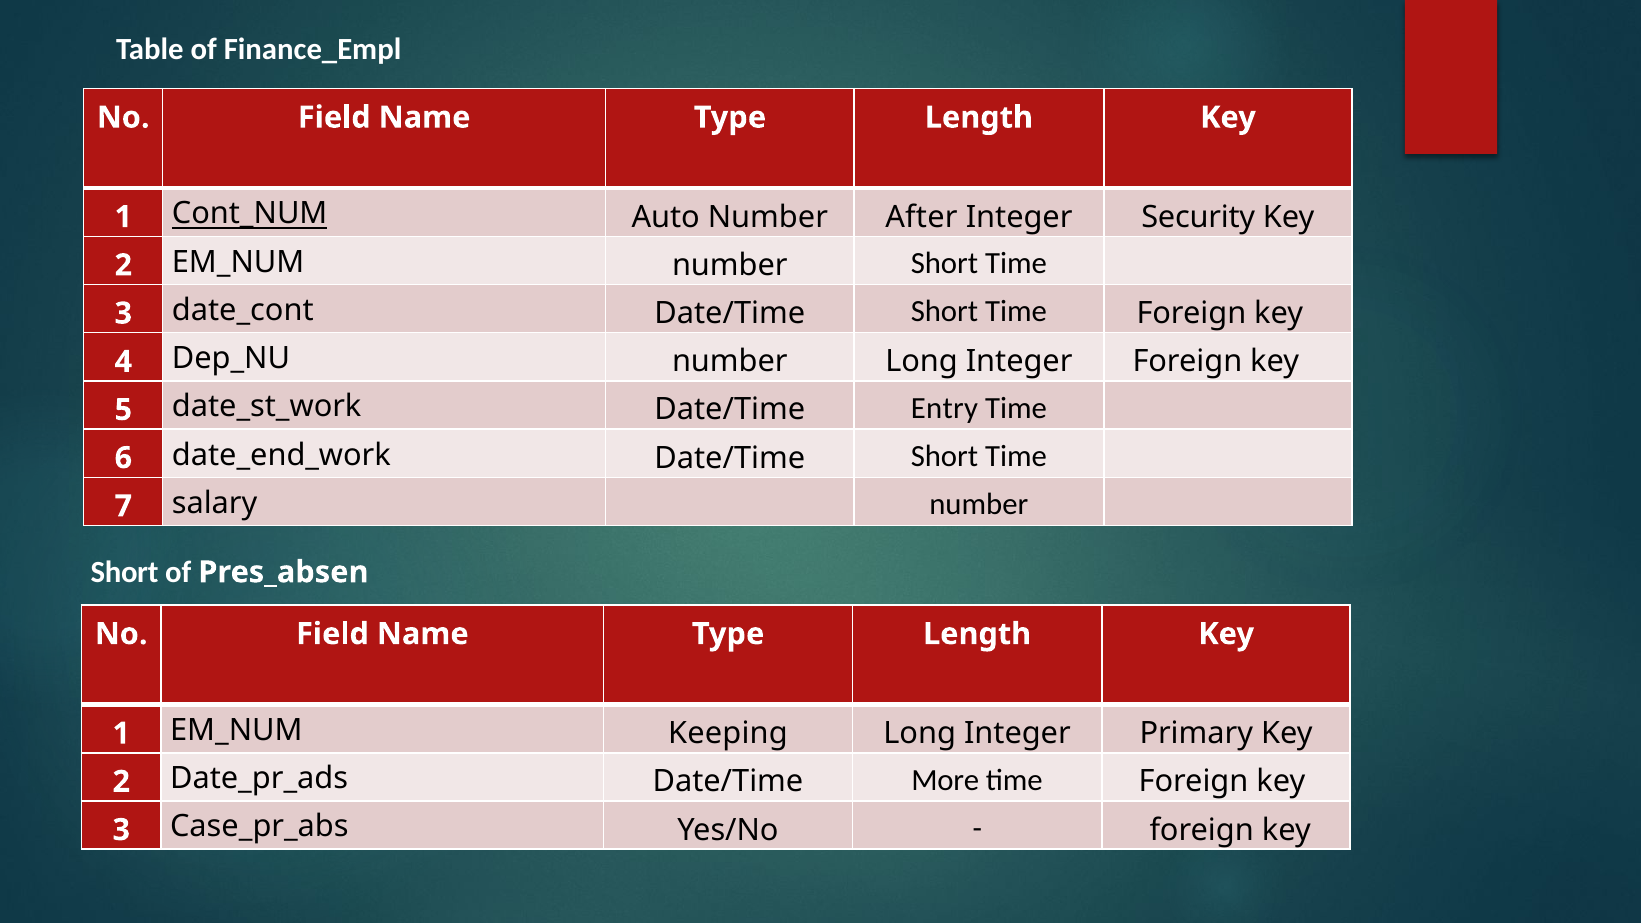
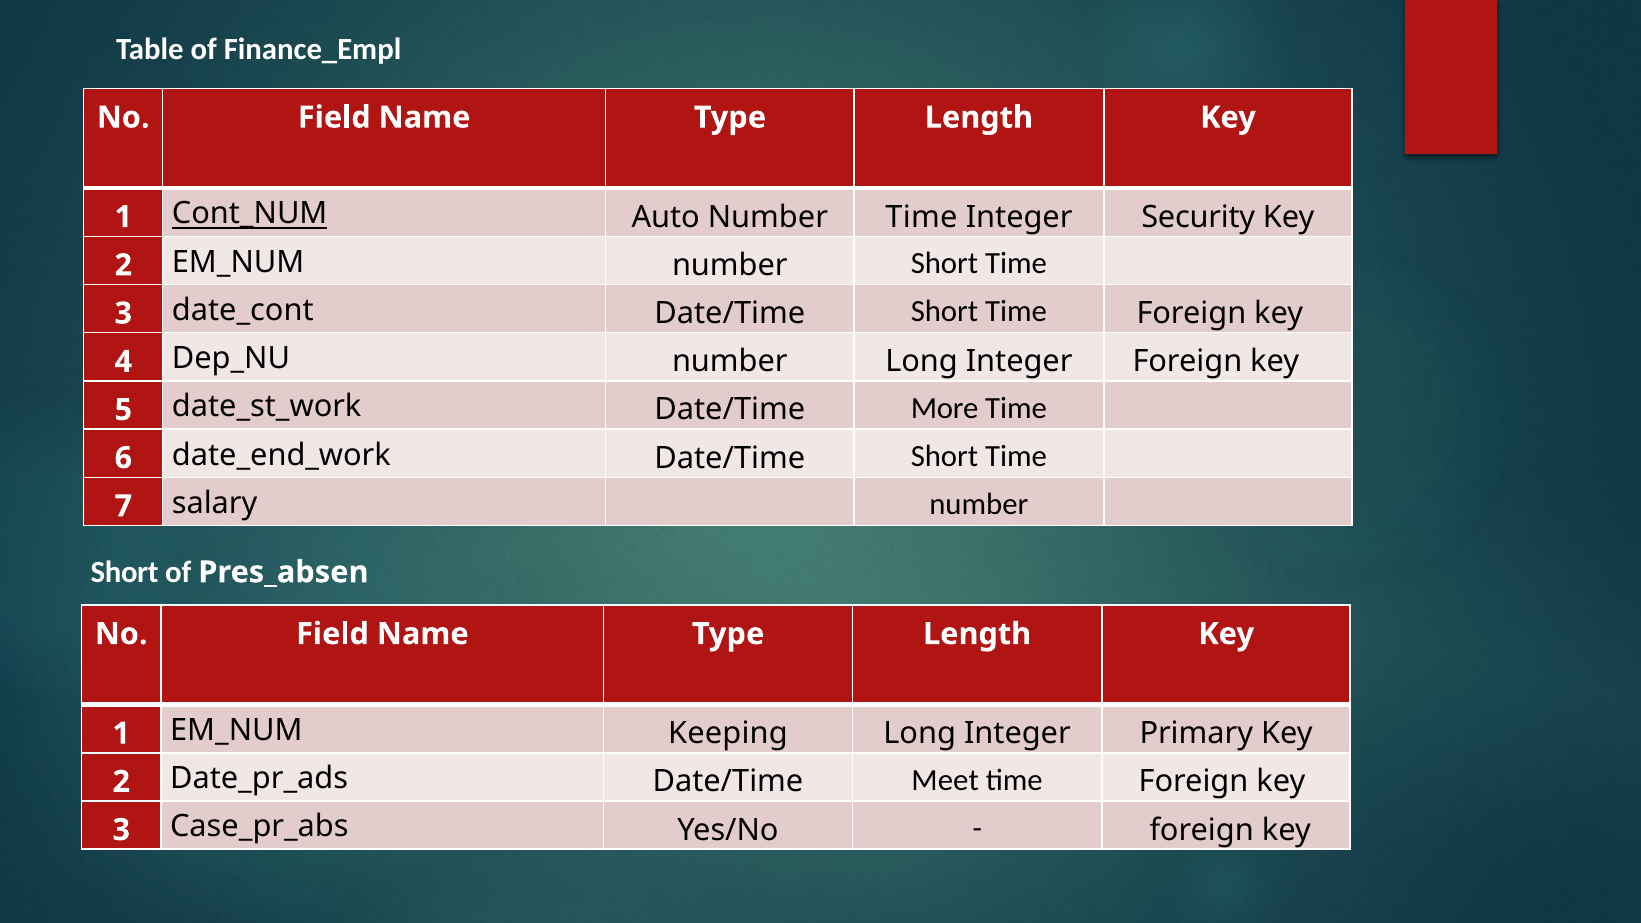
Number After: After -> Time
Entry: Entry -> More
More: More -> Meet
